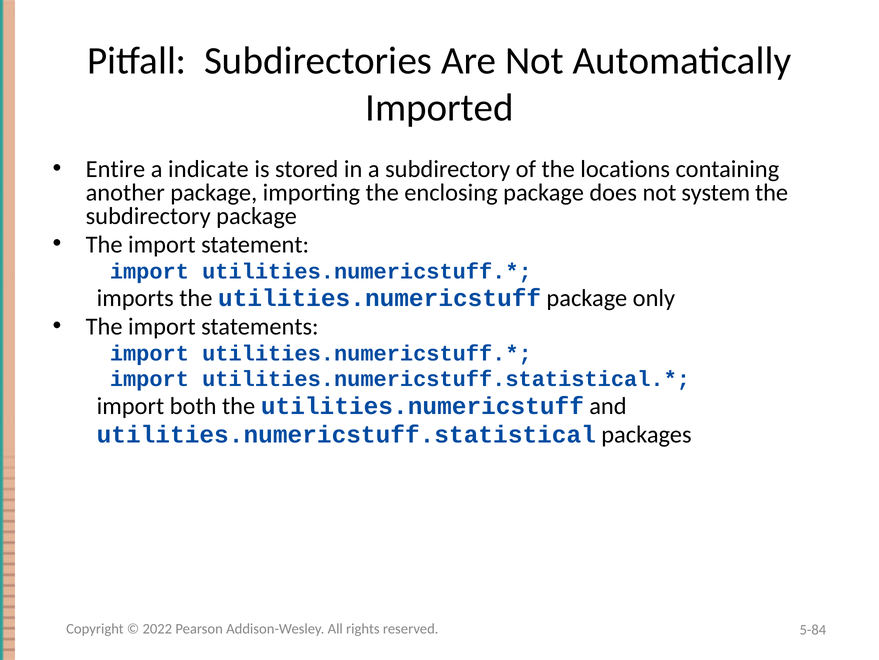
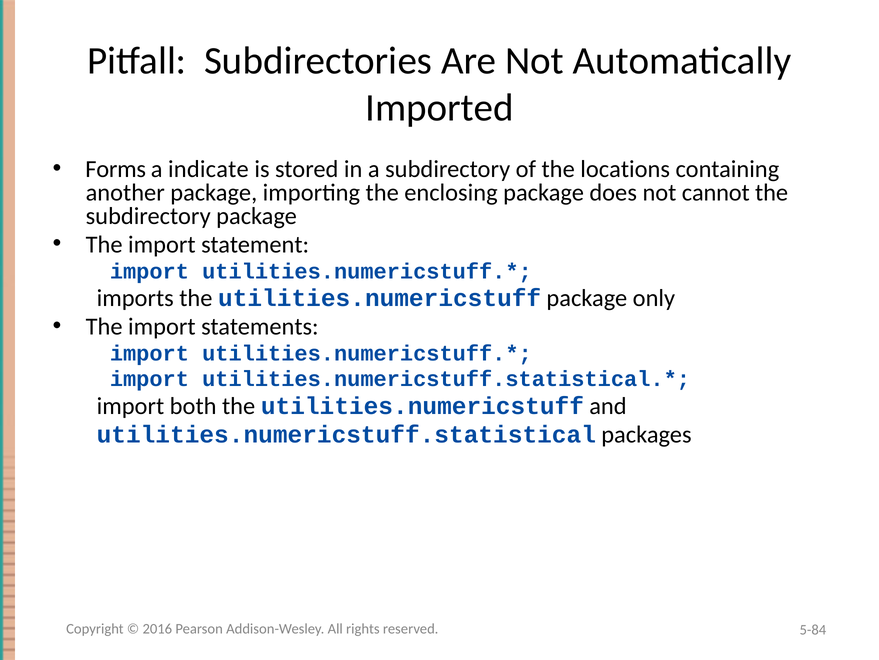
Entire: Entire -> Forms
system: system -> cannot
2022: 2022 -> 2016
